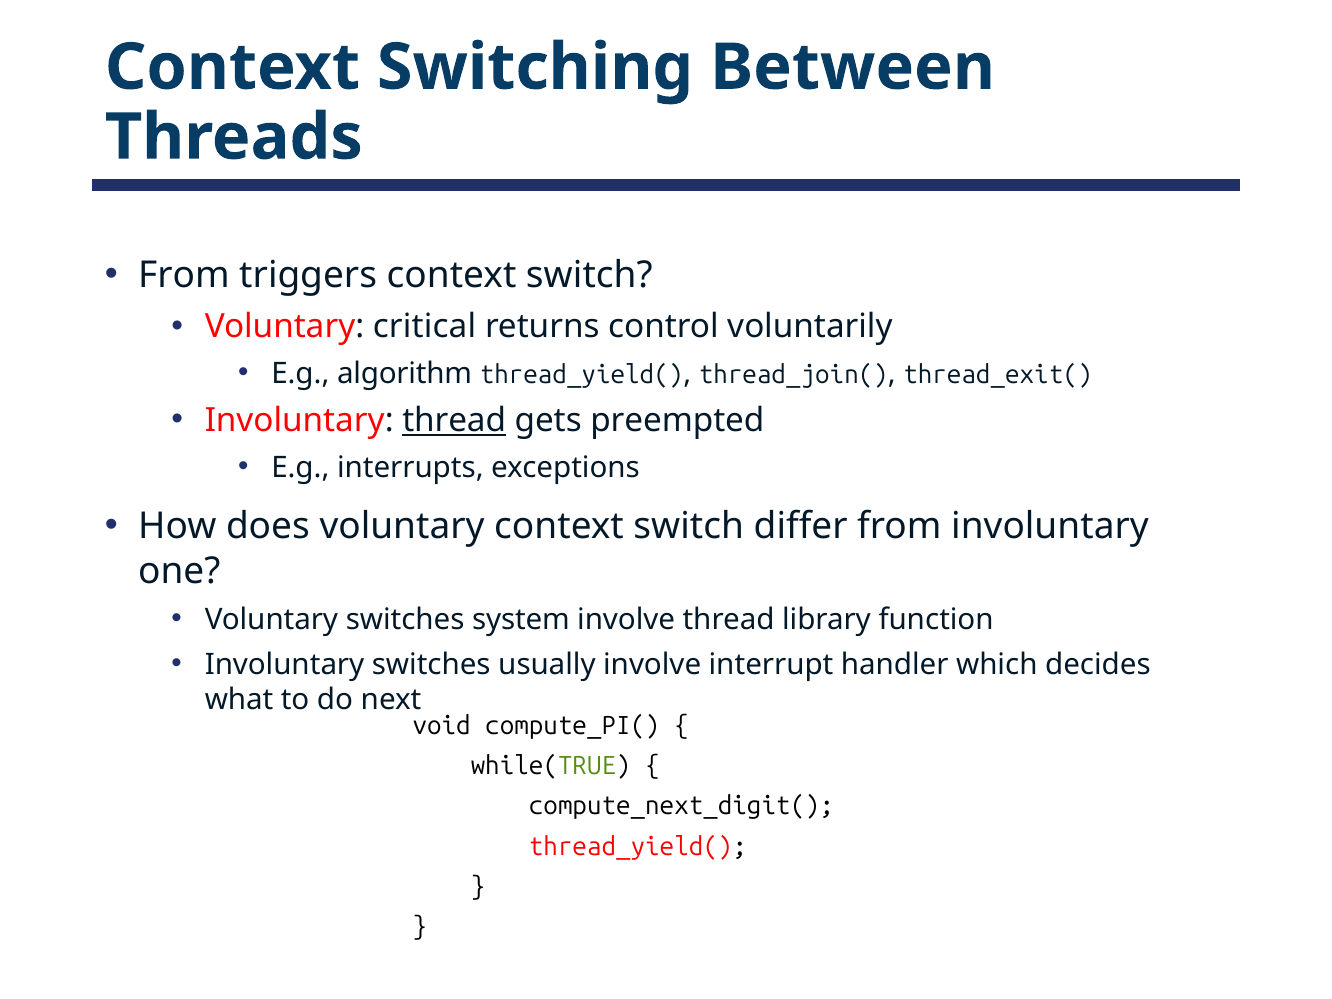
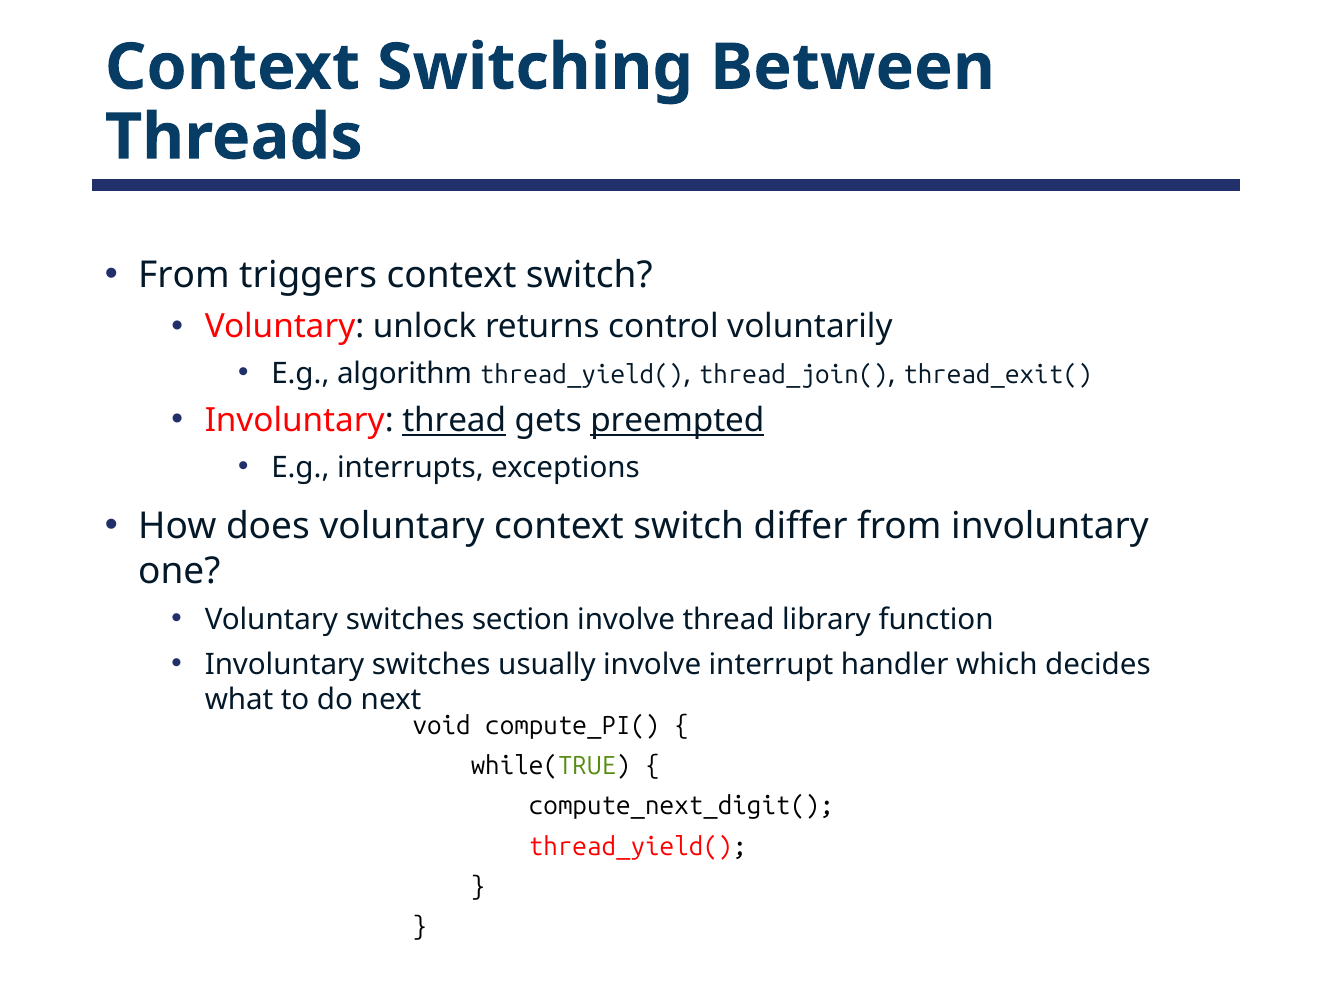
critical: critical -> unlock
preempted underline: none -> present
system: system -> section
